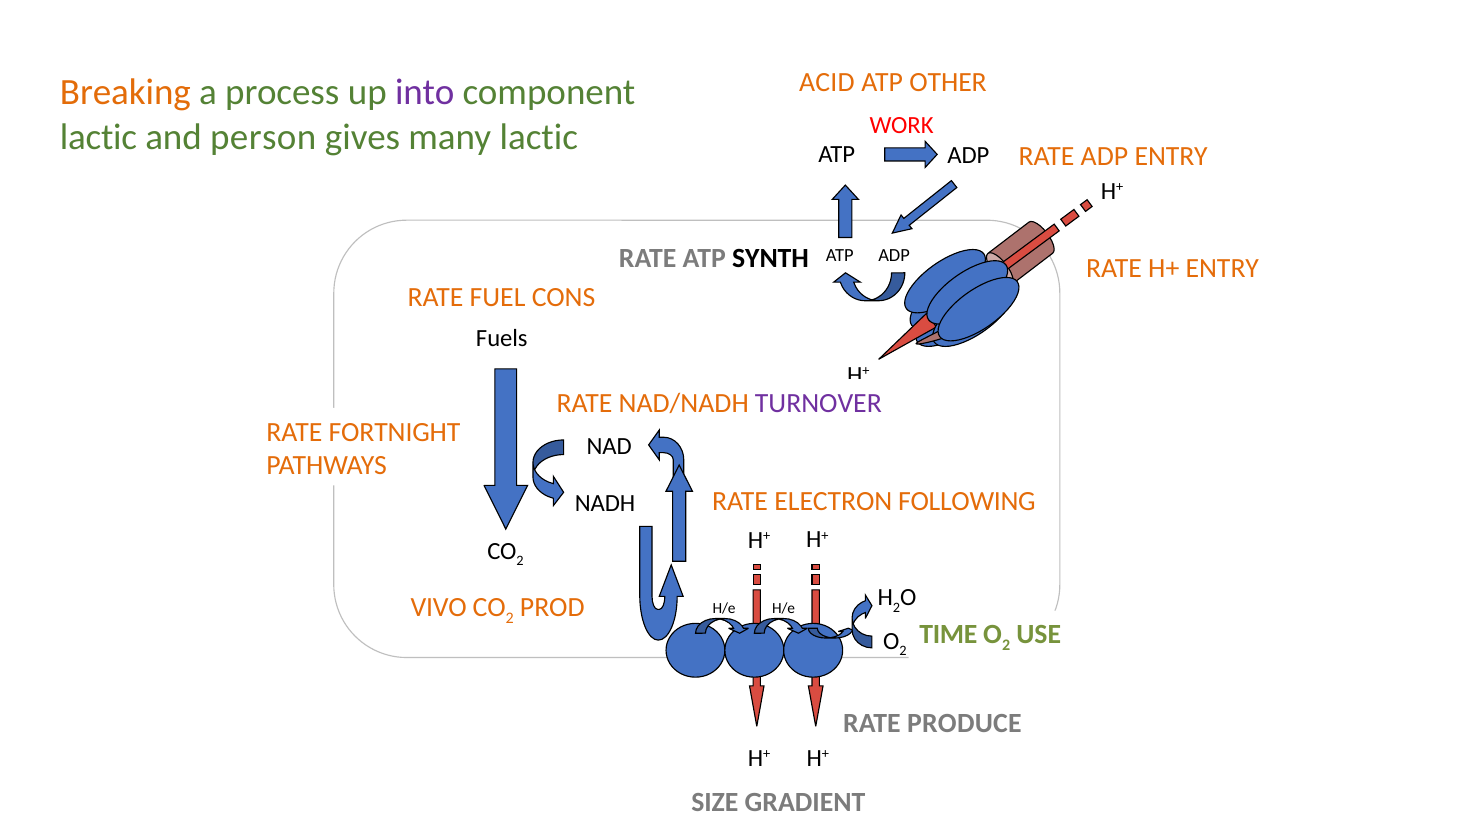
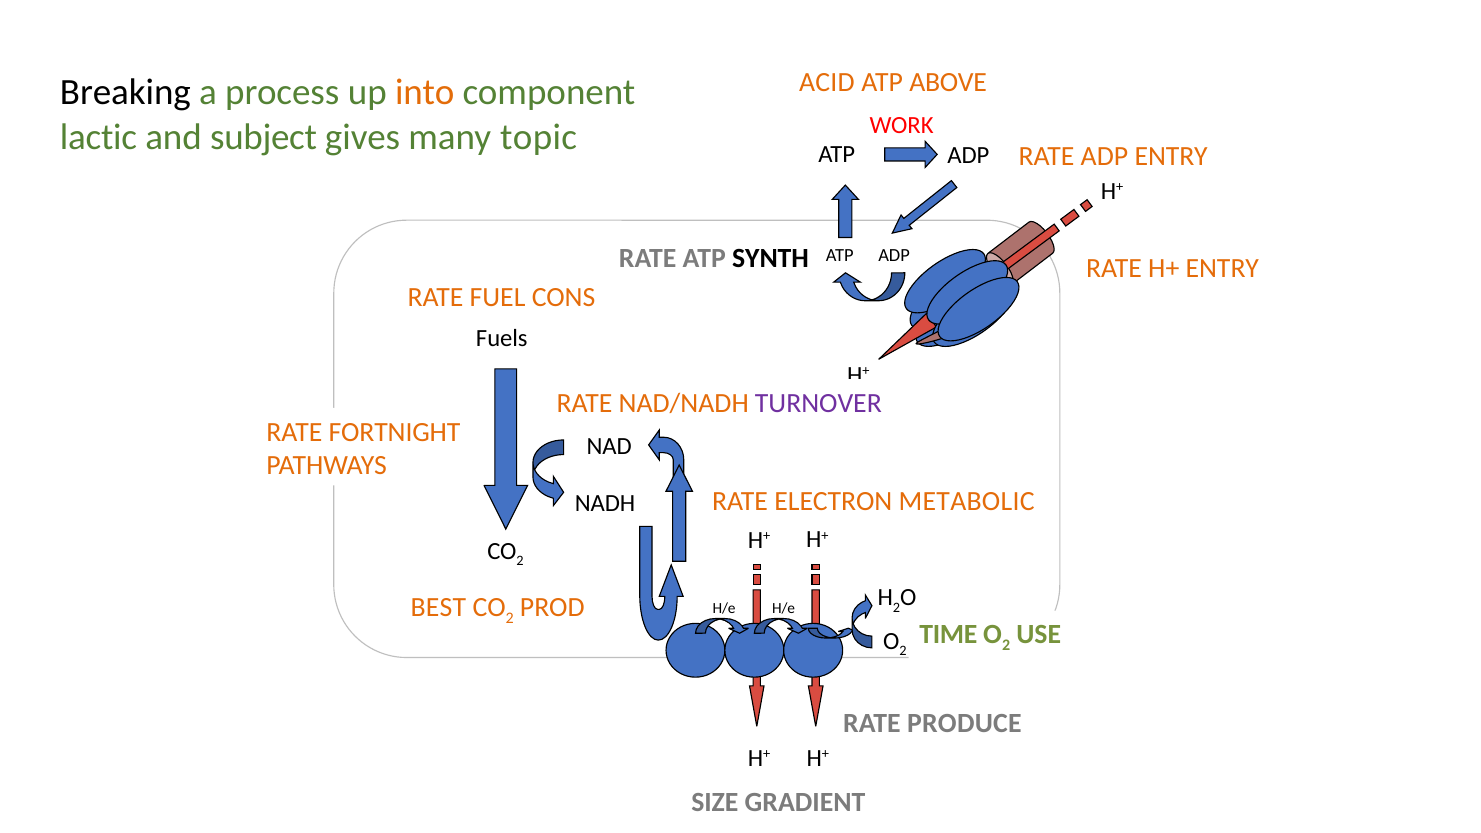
OTHER: OTHER -> ABOVE
Breaking colour: orange -> black
into colour: purple -> orange
person: person -> subject
many lactic: lactic -> topic
FOLLOWING: FOLLOWING -> METABOLIC
VIVO: VIVO -> BEST
